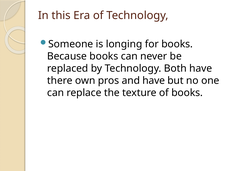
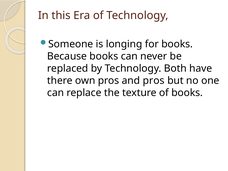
and have: have -> pros
